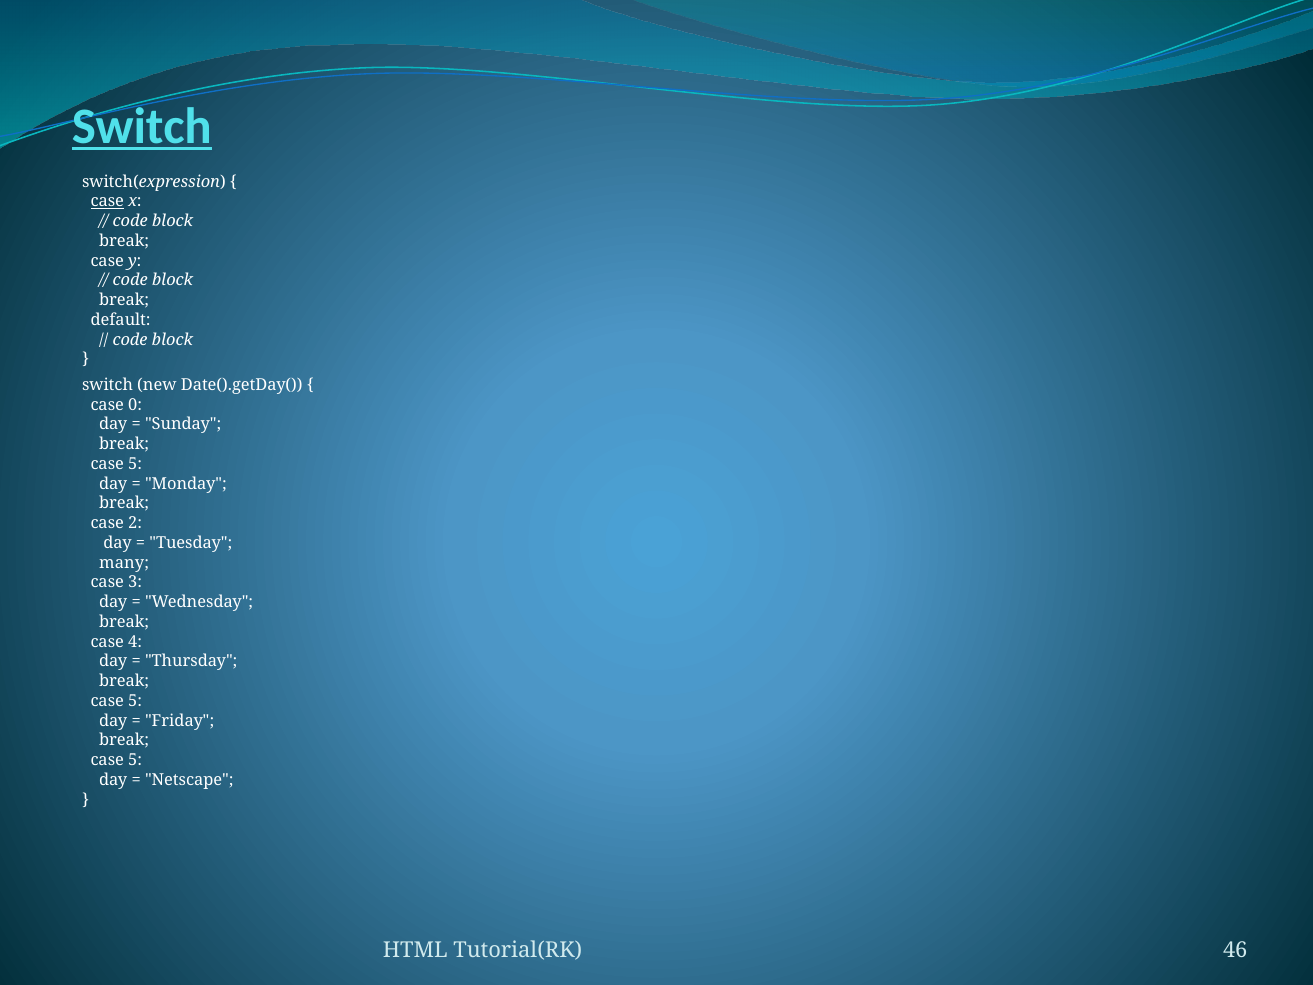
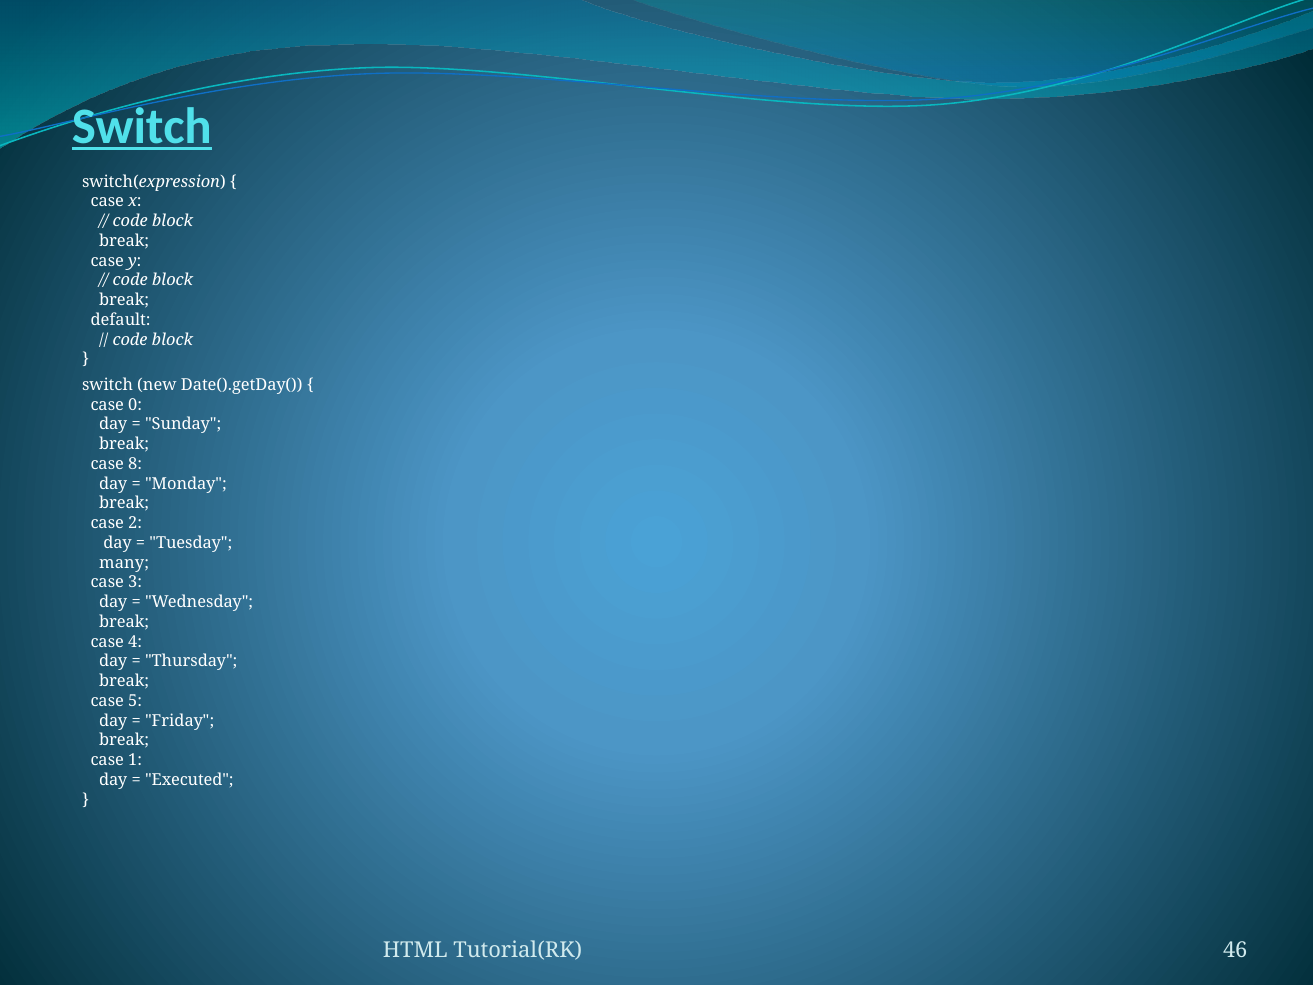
case at (107, 201) underline: present -> none
5 at (135, 464): 5 -> 8
5 at (135, 760): 5 -> 1
Netscape: Netscape -> Executed
